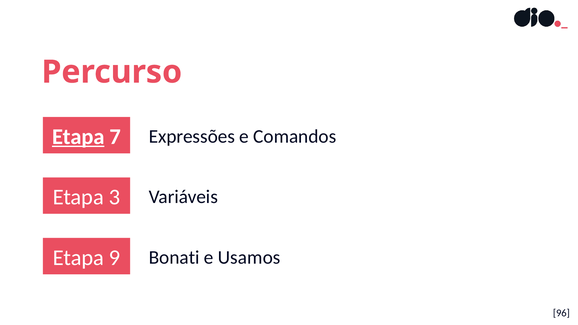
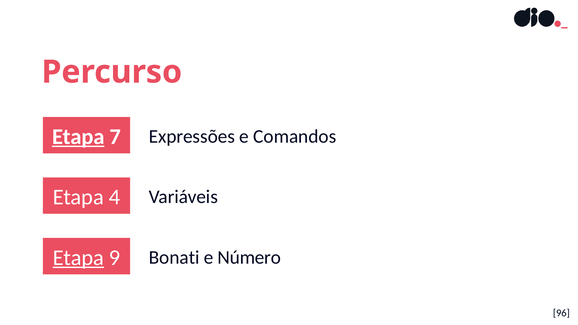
3: 3 -> 4
Etapa at (78, 258) underline: none -> present
Usamos: Usamos -> Número
